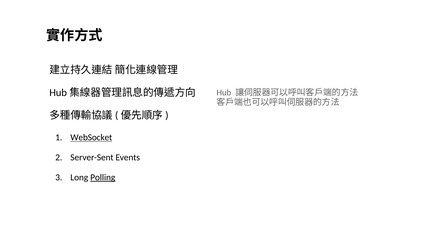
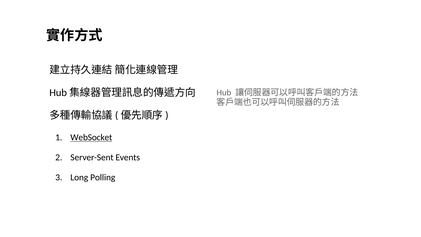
Polling underline: present -> none
